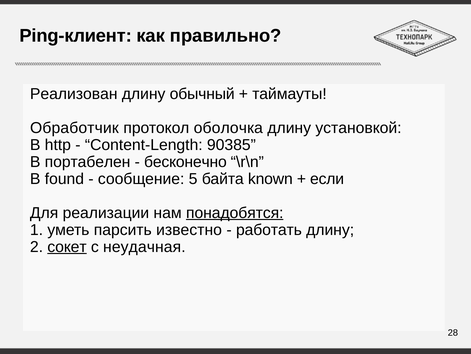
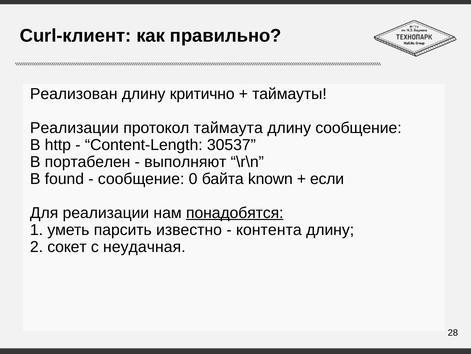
Ping-клиент: Ping-клиент -> Curl-клиент
обычный: обычный -> критично
Обработчик at (74, 128): Обработчик -> Реализации
оболочка: оболочка -> таймаута
длину установкой: установкой -> сообщение
90385: 90385 -> 30537
бесконечно: бесконечно -> выполняют
5: 5 -> 0
работать: работать -> контента
сокет underline: present -> none
